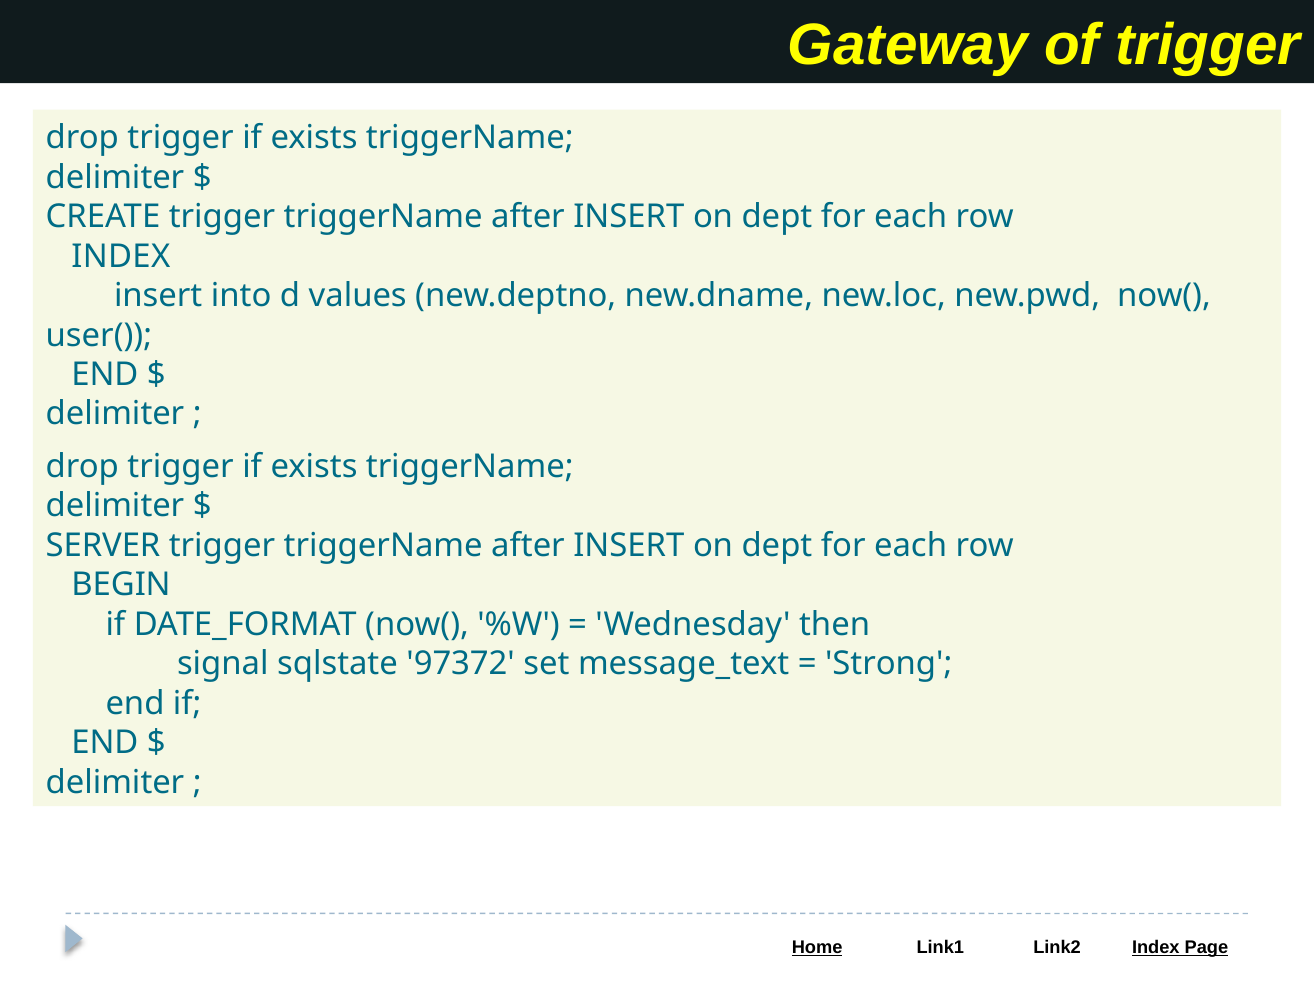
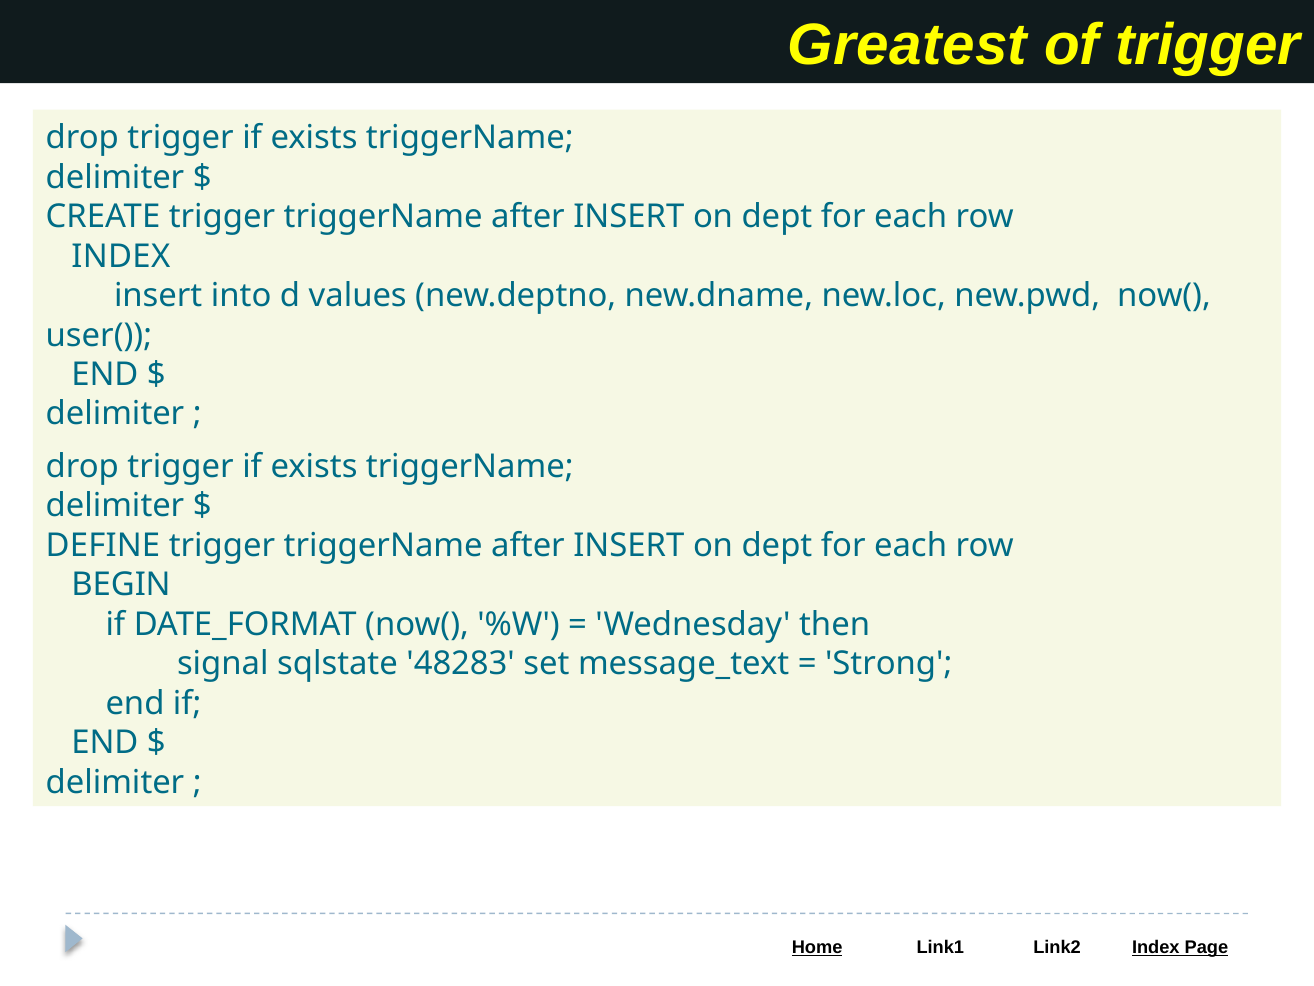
Gateway: Gateway -> Greatest
SERVER: SERVER -> DEFINE
97372: 97372 -> 48283
